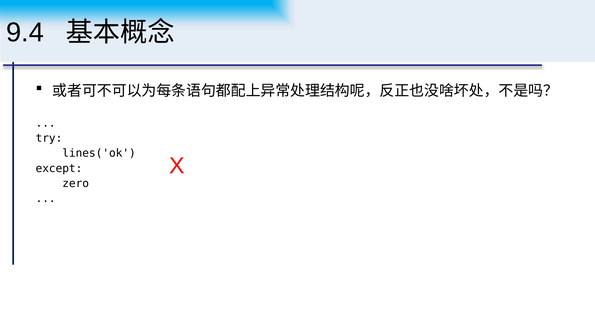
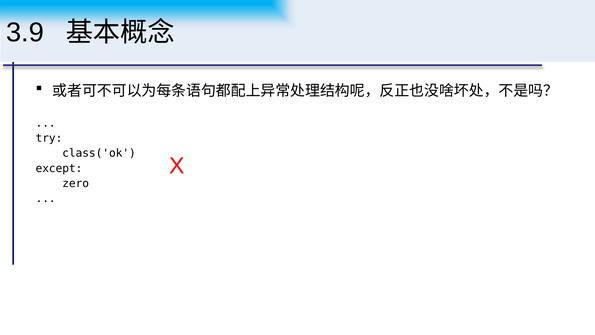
9.4: 9.4 -> 3.9
lines('ok: lines('ok -> class('ok
